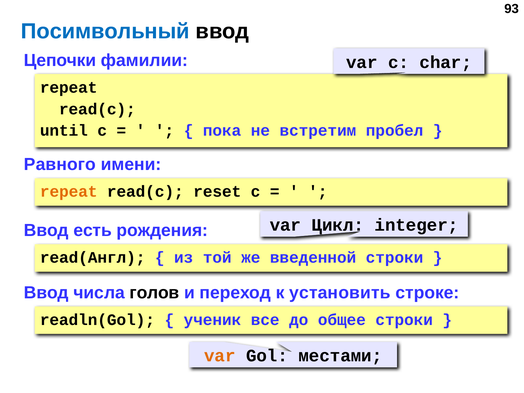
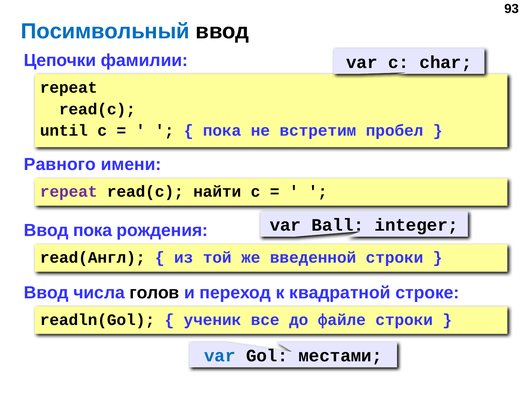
repeat at (69, 192) colour: orange -> purple
reset: reset -> найти
Цикл: Цикл -> Ball
Ввод есть: есть -> пока
установить: установить -> квадратной
общее: общее -> файле
var at (220, 356) colour: orange -> blue
